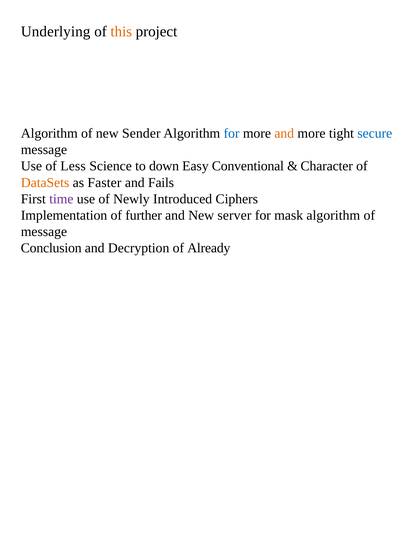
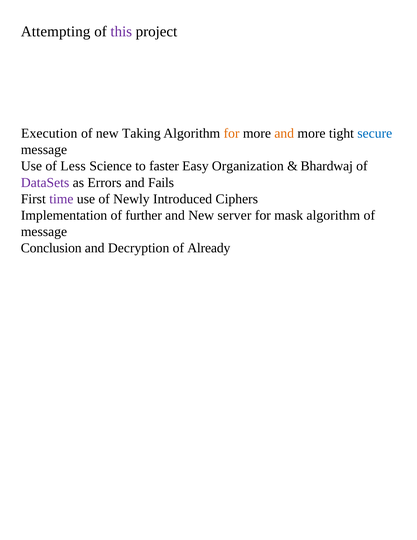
Underlying: Underlying -> Attempting
this colour: orange -> purple
Algorithm at (49, 133): Algorithm -> Execution
Sender: Sender -> Taking
for at (232, 133) colour: blue -> orange
down: down -> faster
Conventional: Conventional -> Organization
Character: Character -> Bhardwaj
DataSets colour: orange -> purple
Faster: Faster -> Errors
